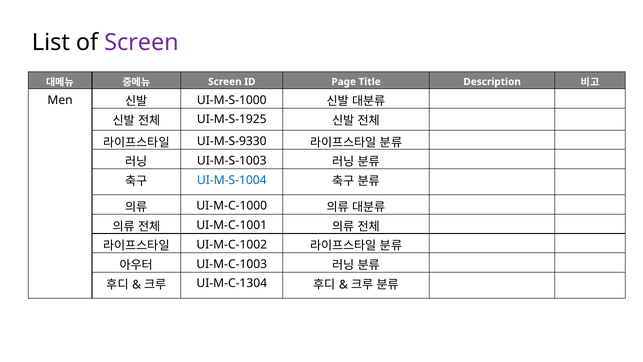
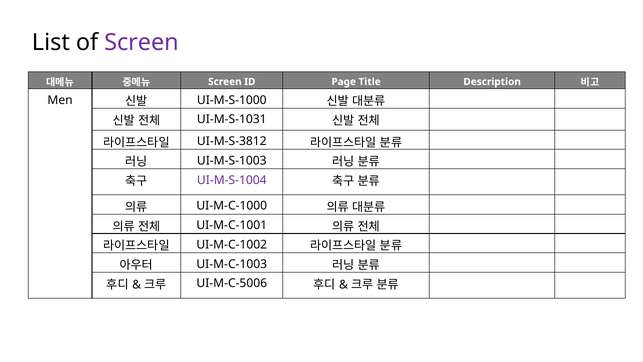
UI-M-S-1925: UI-M-S-1925 -> UI-M-S-1031
UI-M-S-9330: UI-M-S-9330 -> UI-M-S-3812
UI-M-S-1004 colour: blue -> purple
UI-M-C-1304: UI-M-C-1304 -> UI-M-C-5006
